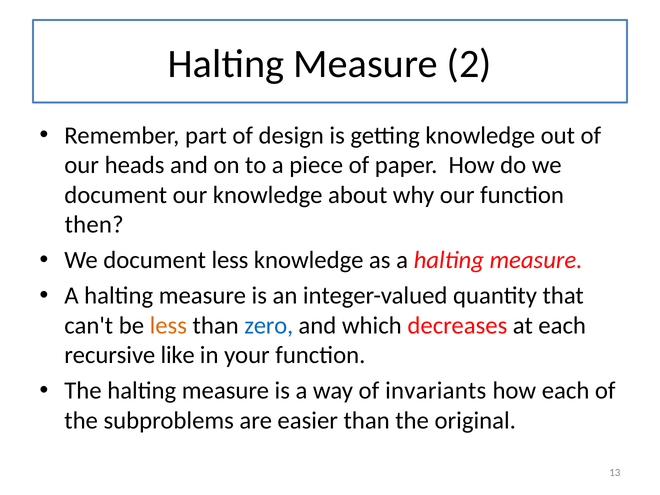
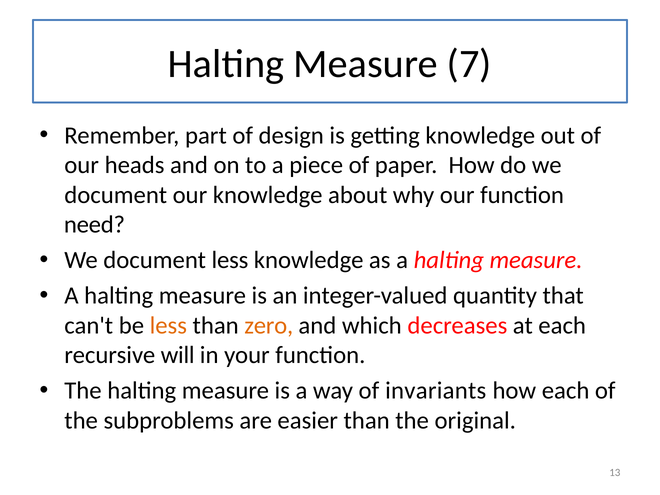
2: 2 -> 7
then: then -> need
zero colour: blue -> orange
like: like -> will
